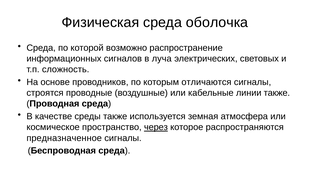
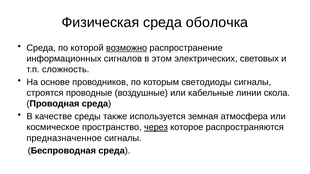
возможно underline: none -> present
луча: луча -> этом
отличаются: отличаются -> светодиоды
линии также: также -> скола
